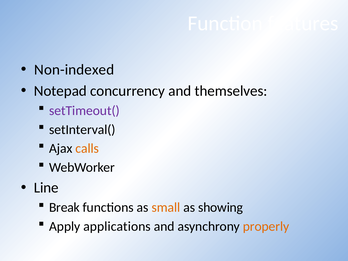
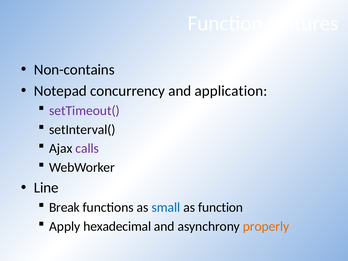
Non-indexed: Non-indexed -> Non-contains
themselves: themselves -> application
calls colour: orange -> purple
small colour: orange -> blue
as showing: showing -> function
applications: applications -> hexadecimal
